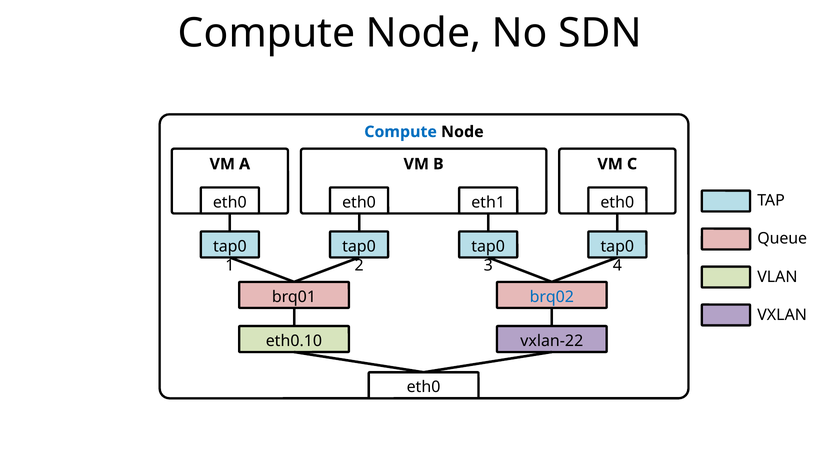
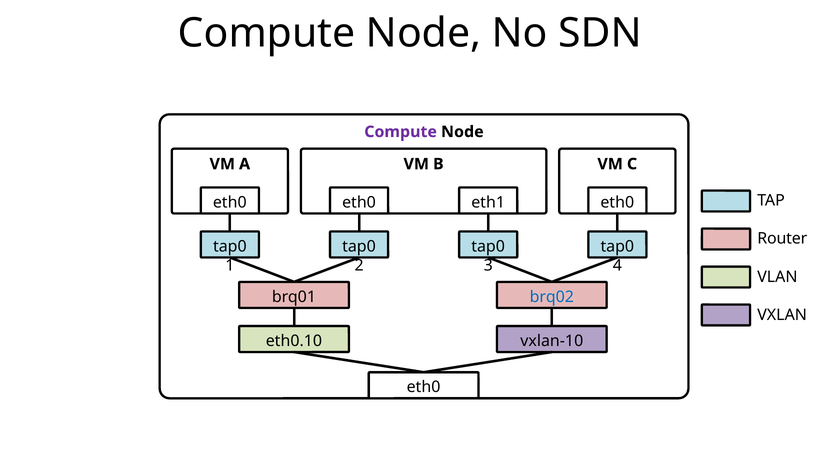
Compute at (401, 132) colour: blue -> purple
Queue: Queue -> Router
vxlan-22: vxlan-22 -> vxlan-10
